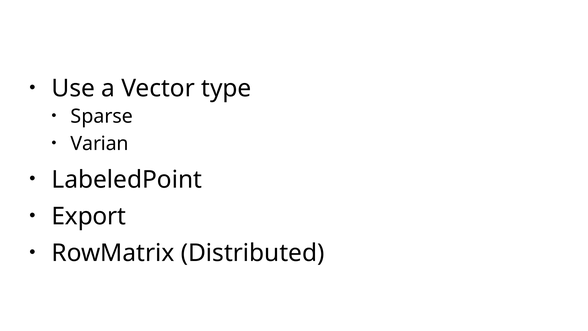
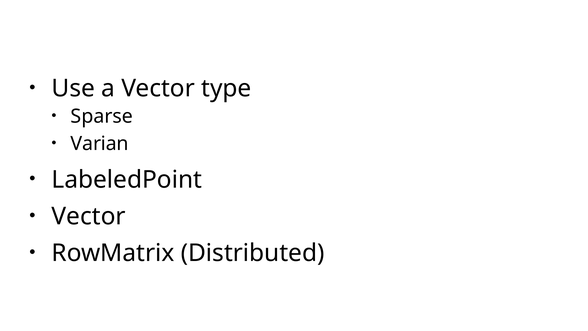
Export at (89, 216): Export -> Vector
